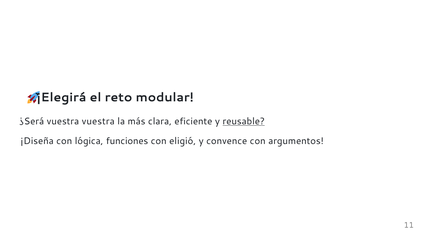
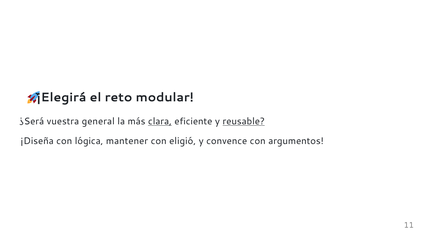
vuestra vuestra: vuestra -> general
clara underline: none -> present
funciones: funciones -> mantener
